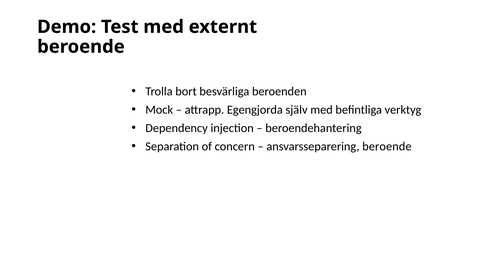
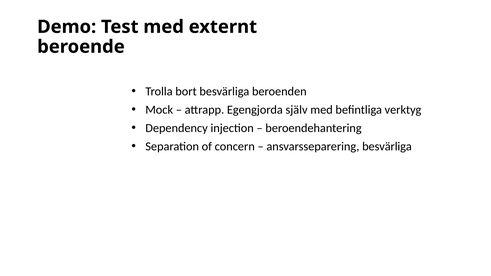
ansvarsseparering beroende: beroende -> besvärliga
